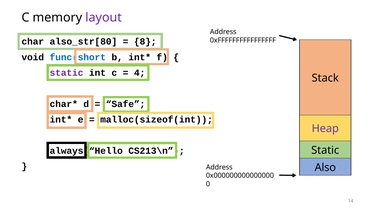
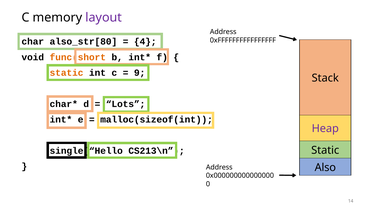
8: 8 -> 4
func(short colour: blue -> orange
static at (67, 73) colour: purple -> orange
4: 4 -> 9
Safe: Safe -> Lots
always(“Hello: always(“Hello -> single(“Hello
